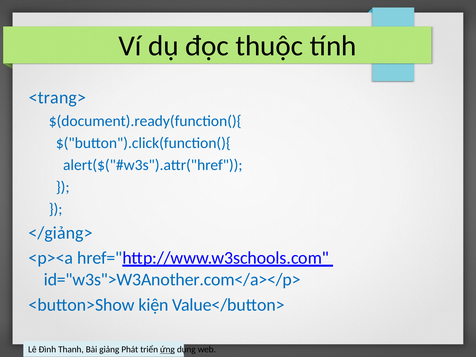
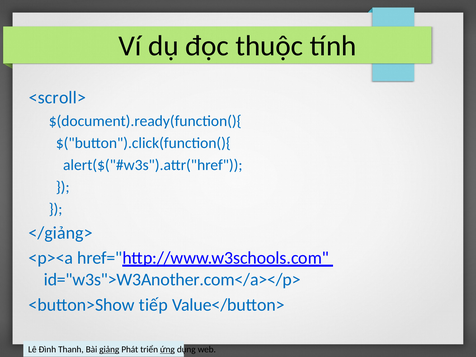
<trang>: <trang> -> <scroll>
kiện: kiện -> tiếp
giảng underline: none -> present
